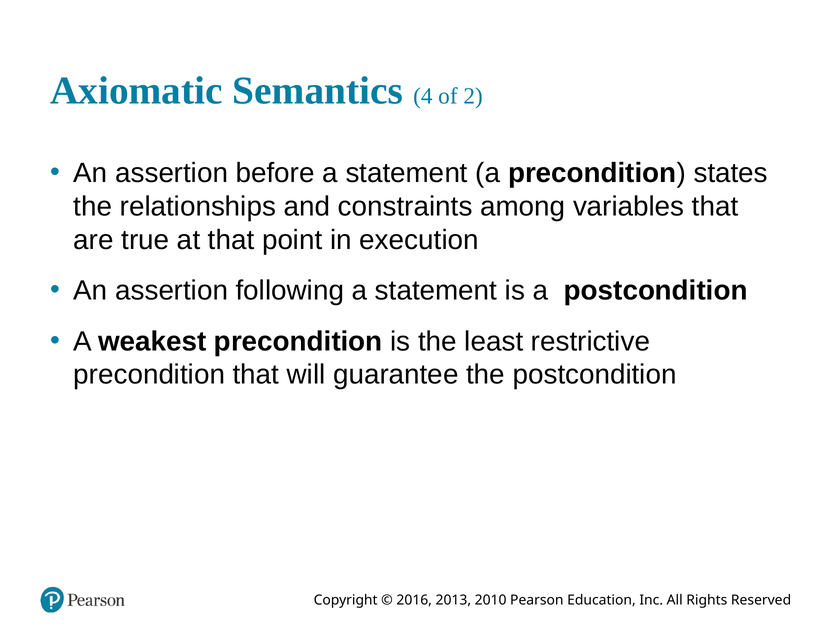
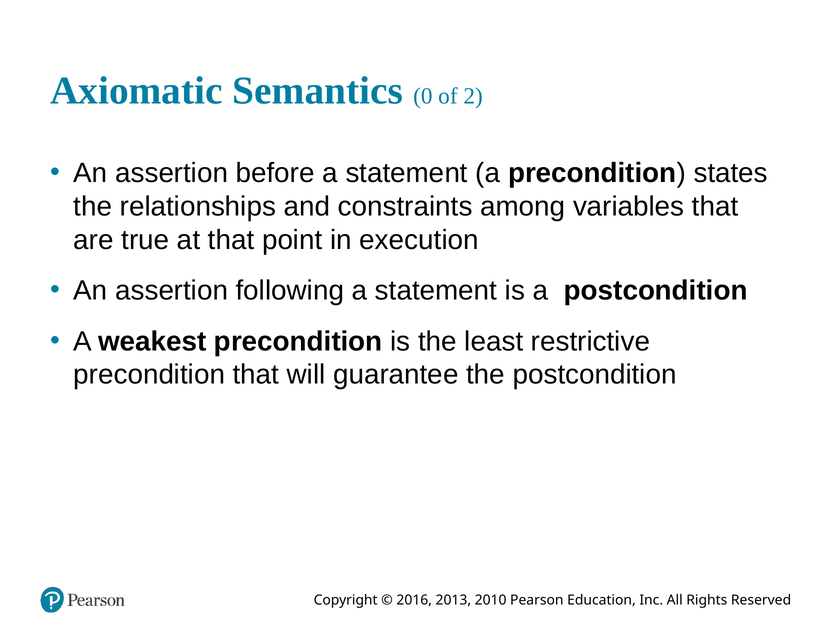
4: 4 -> 0
